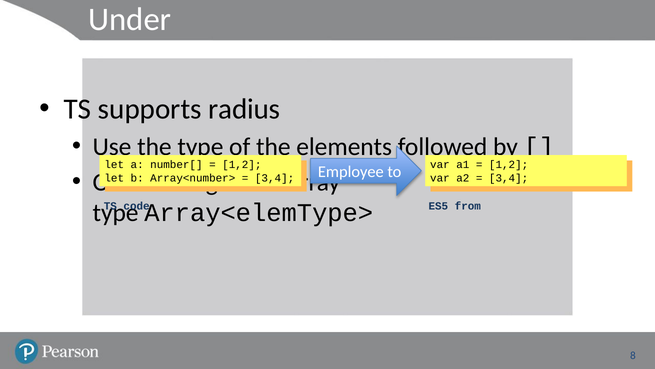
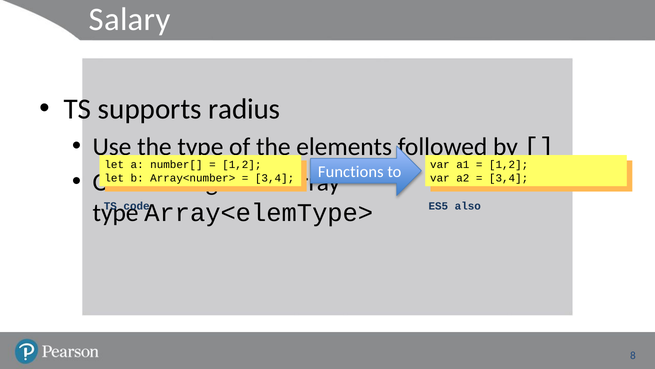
Under: Under -> Salary
Employee: Employee -> Functions
from: from -> also
